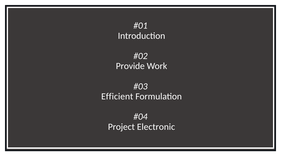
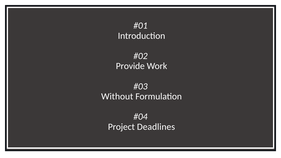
Efficient: Efficient -> Without
Electronic: Electronic -> Deadlines
